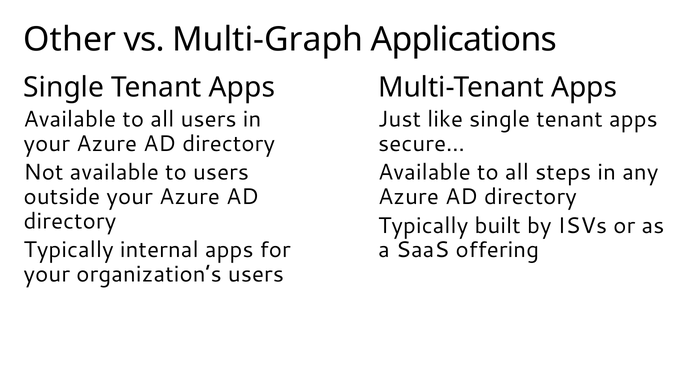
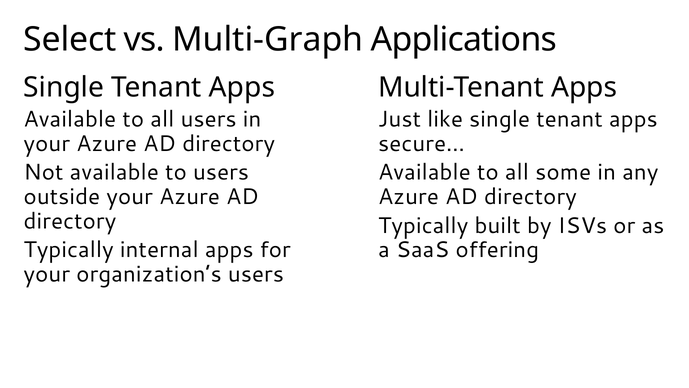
Other: Other -> Select
steps: steps -> some
